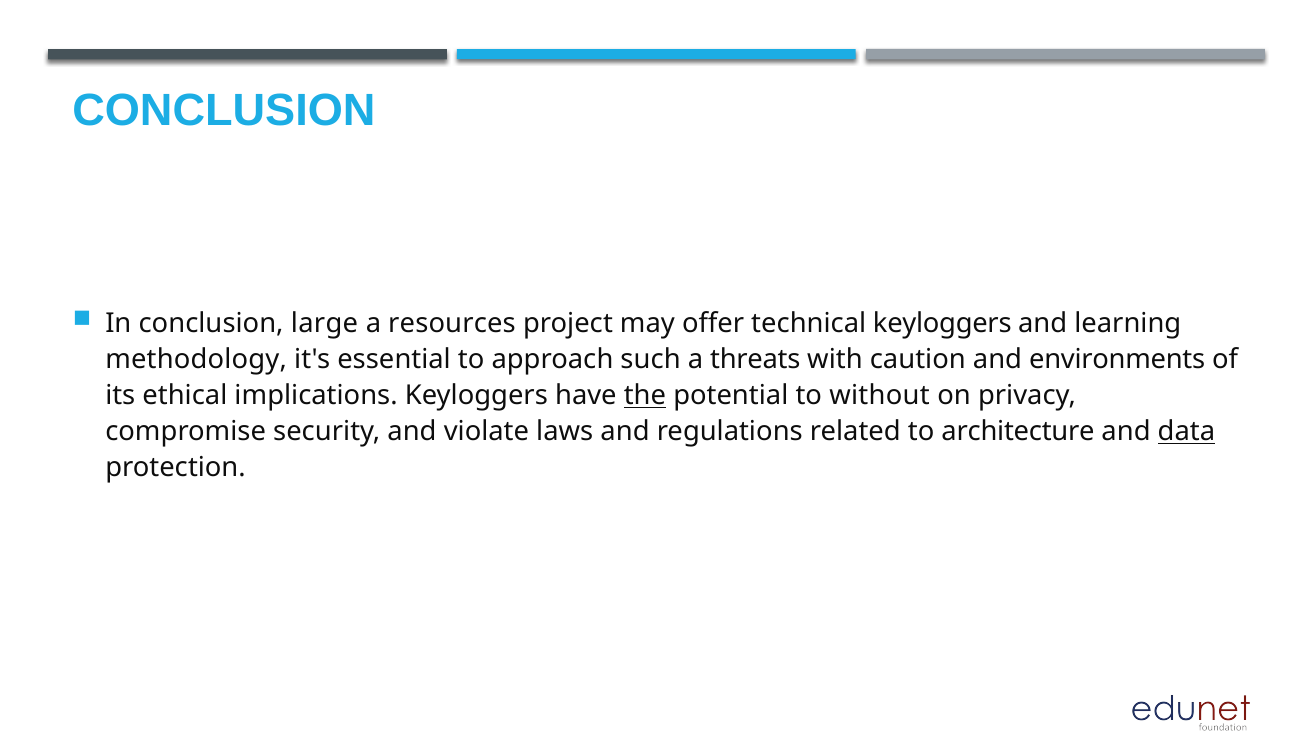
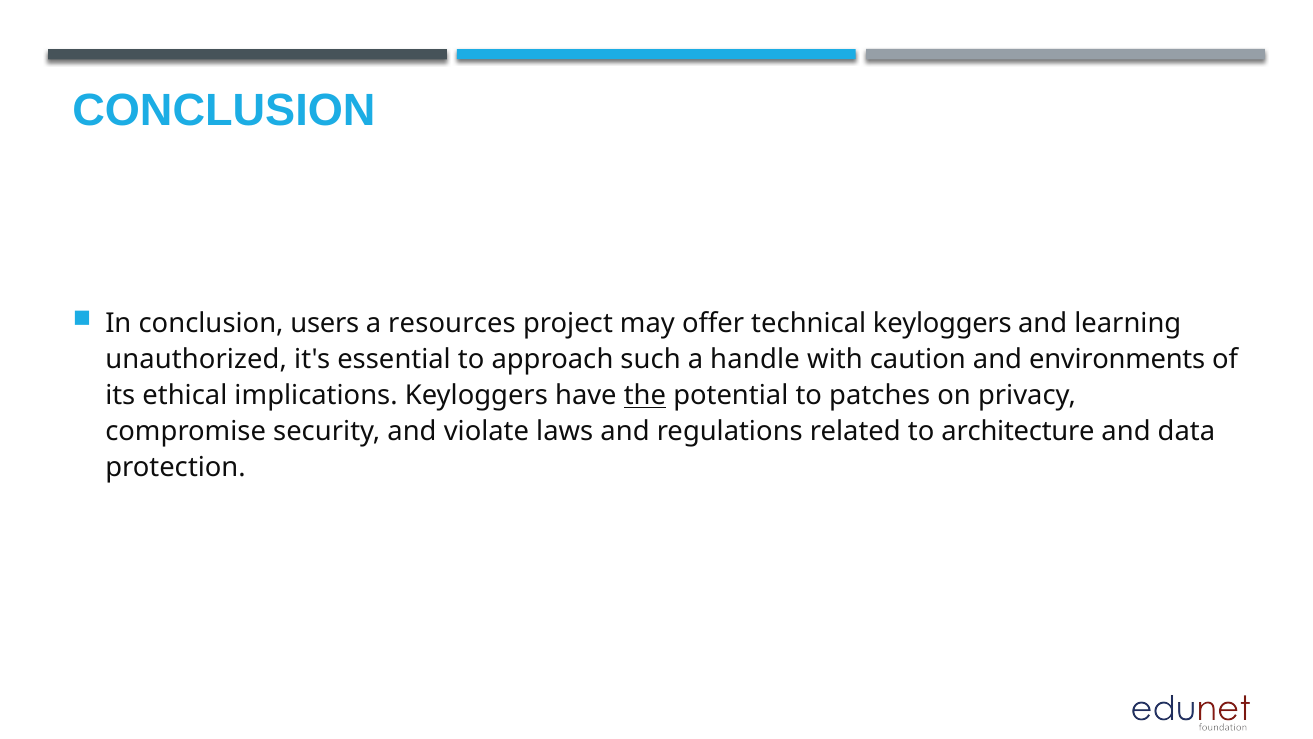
large: large -> users
methodology: methodology -> unauthorized
threats: threats -> handle
without: without -> patches
data underline: present -> none
